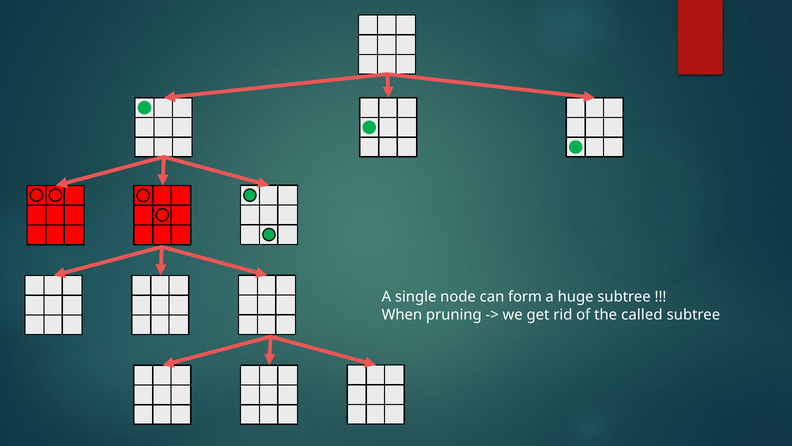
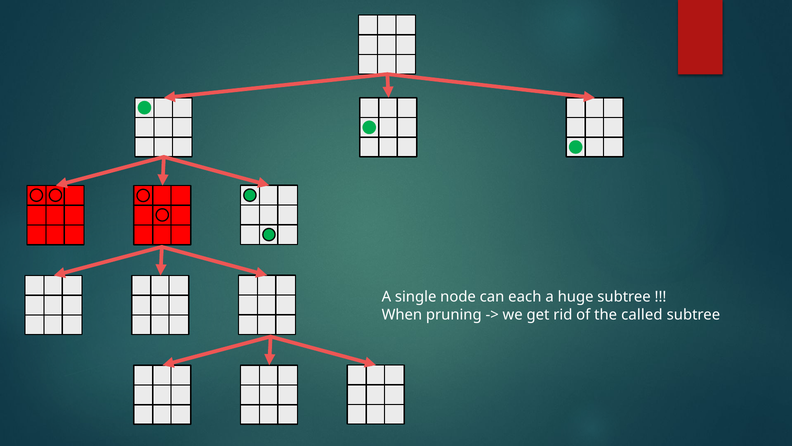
form: form -> each
